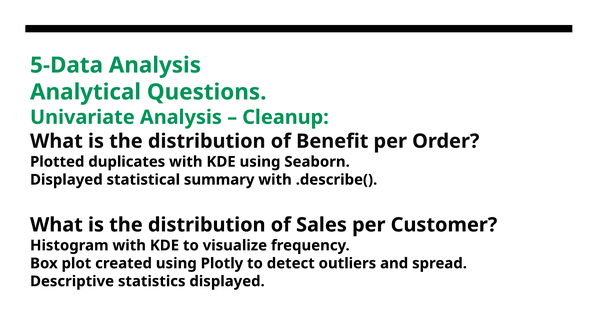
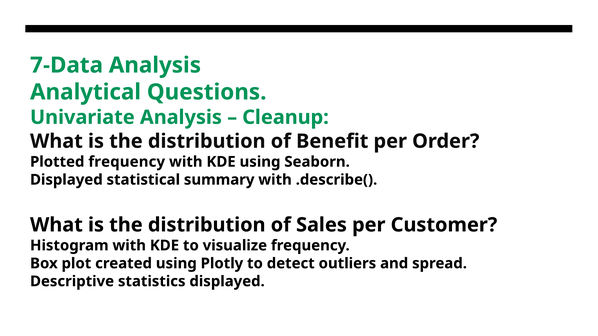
5-Data: 5-Data -> 7-Data
Plotted duplicates: duplicates -> frequency
